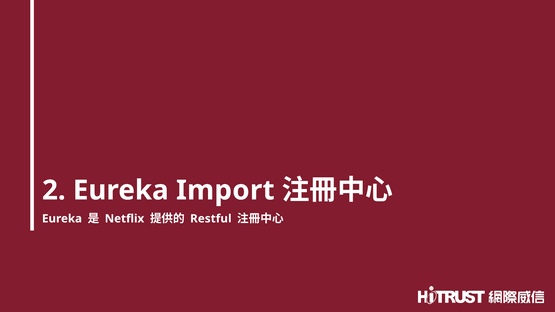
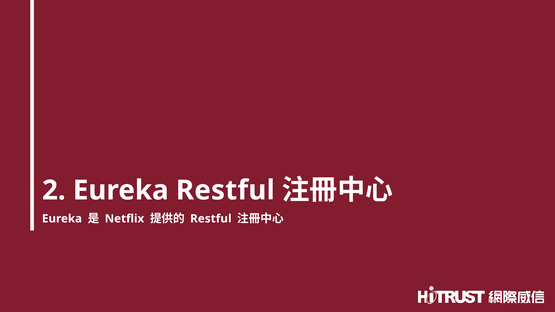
Eureka Import: Import -> Restful
